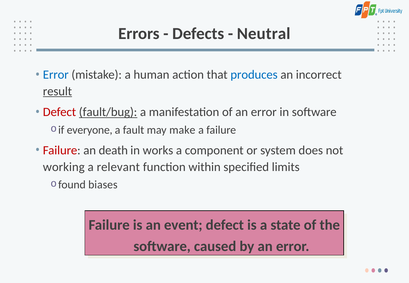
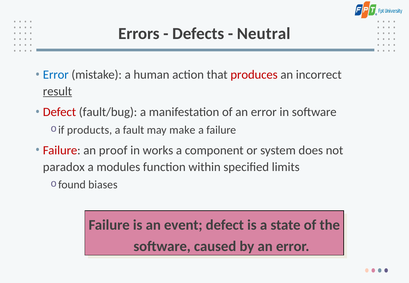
produces colour: blue -> red
fault/bug underline: present -> none
everyone: everyone -> products
death: death -> proof
working: working -> paradox
relevant: relevant -> modules
